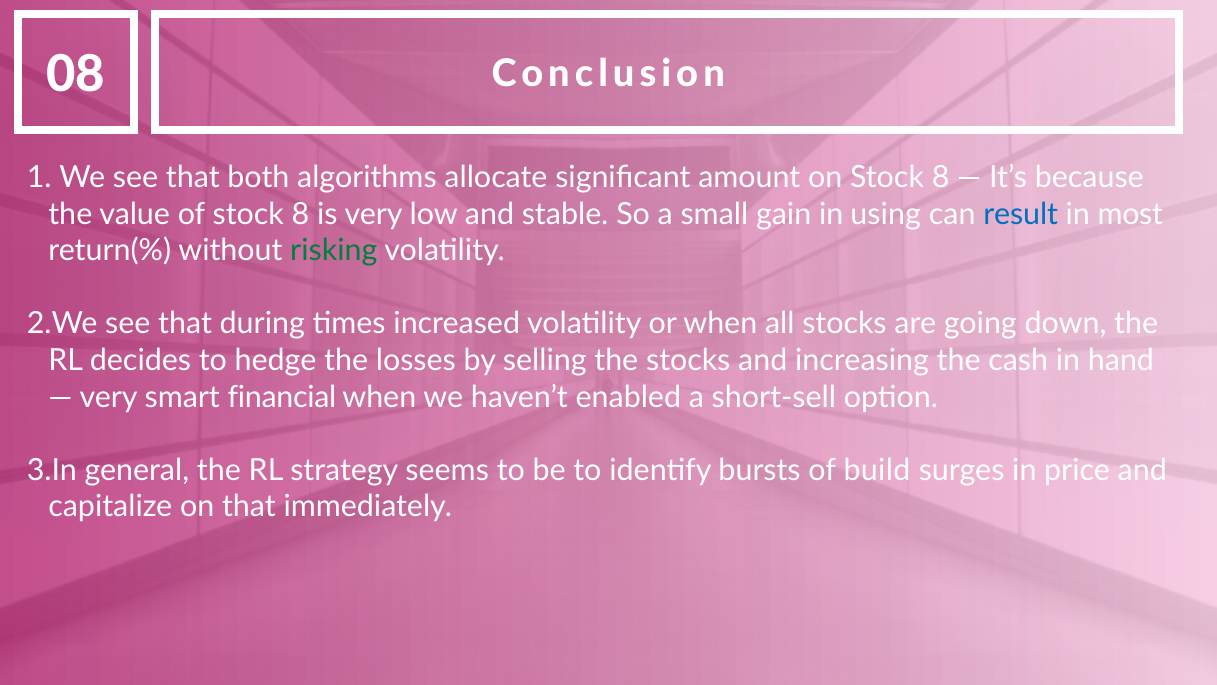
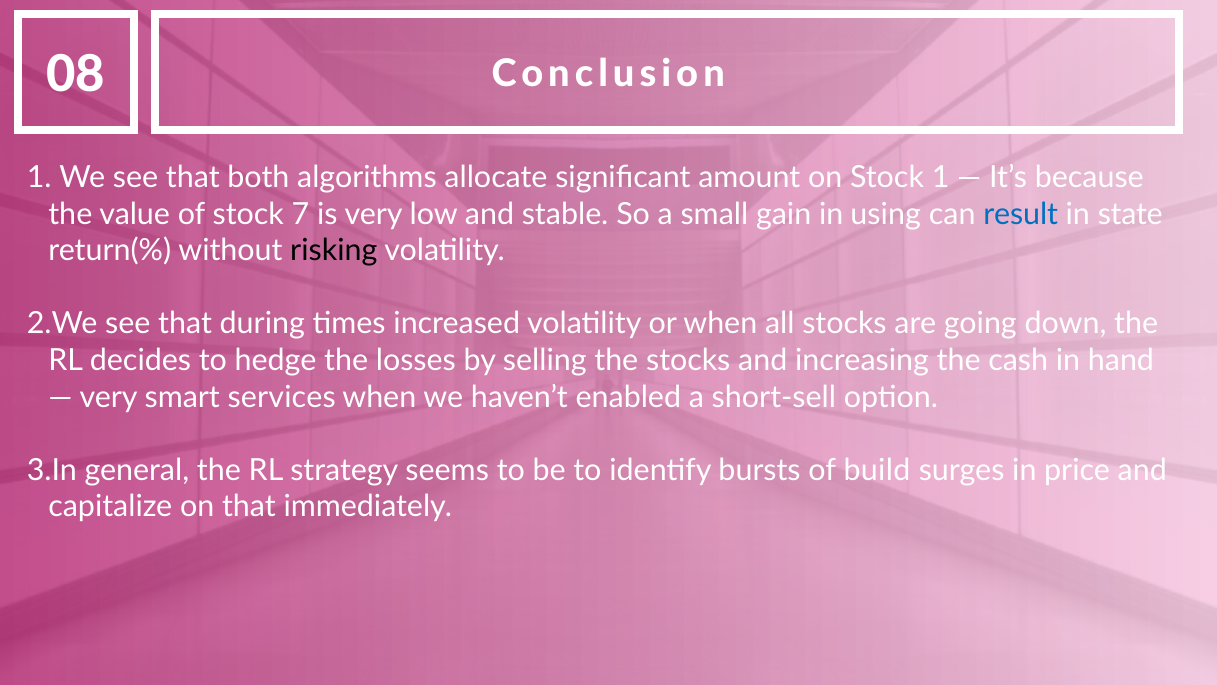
on Stock 8: 8 -> 1
of stock 8: 8 -> 7
most: most -> state
risking colour: green -> black
financial: financial -> services
